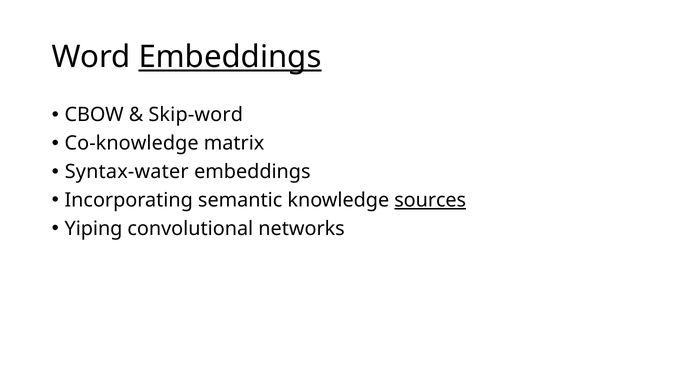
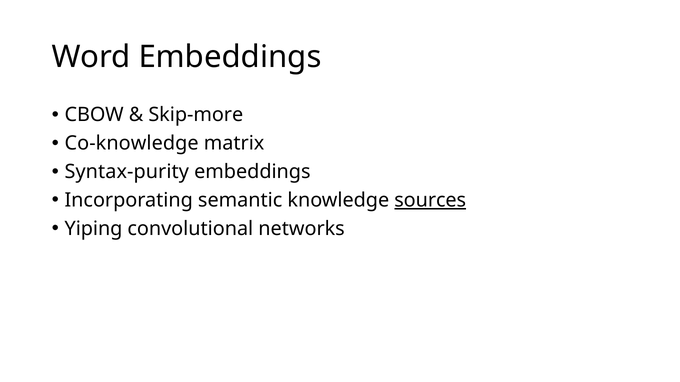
Embeddings at (230, 57) underline: present -> none
Skip-word: Skip-word -> Skip-more
Syntax-water: Syntax-water -> Syntax-purity
